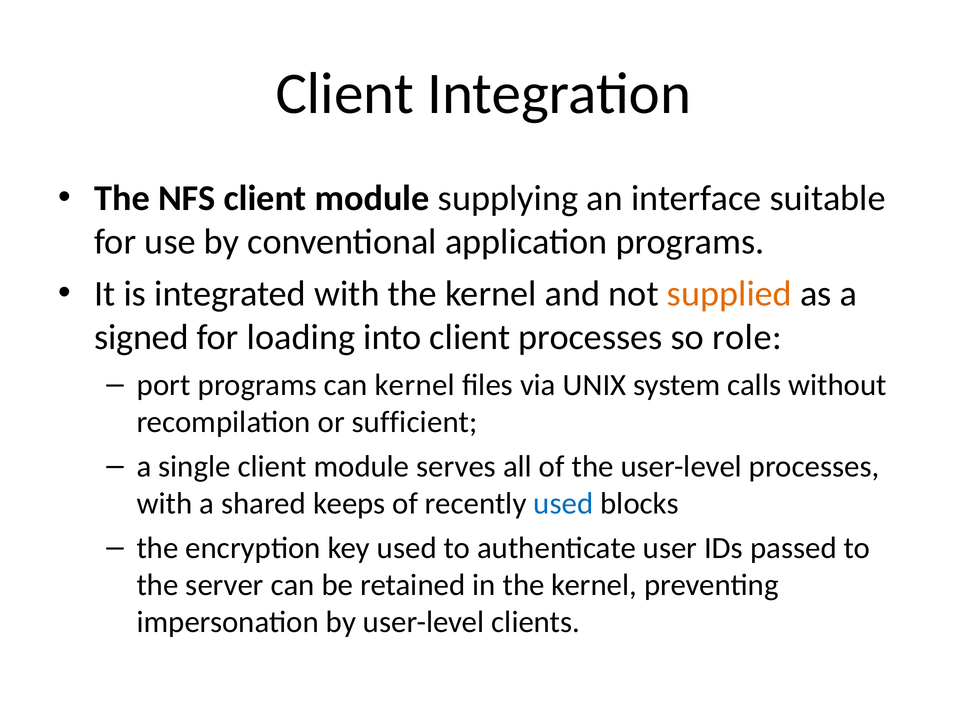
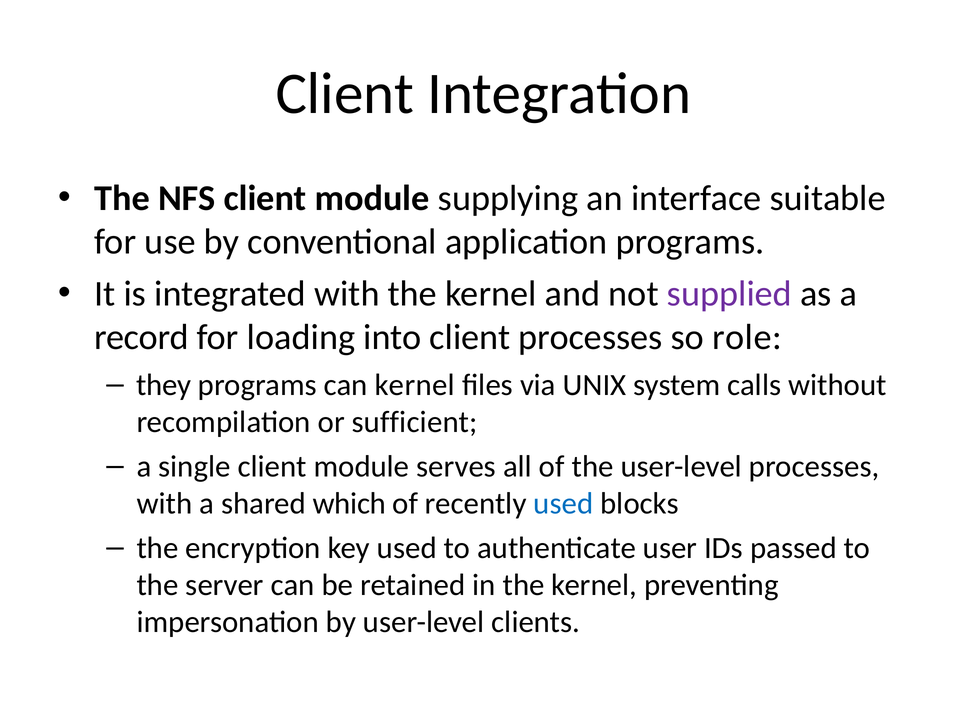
supplied colour: orange -> purple
signed: signed -> record
port: port -> they
keeps: keeps -> which
